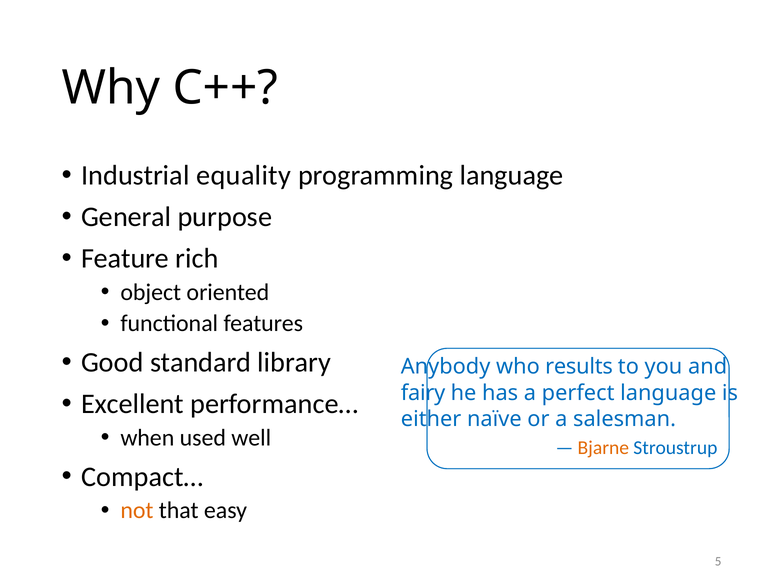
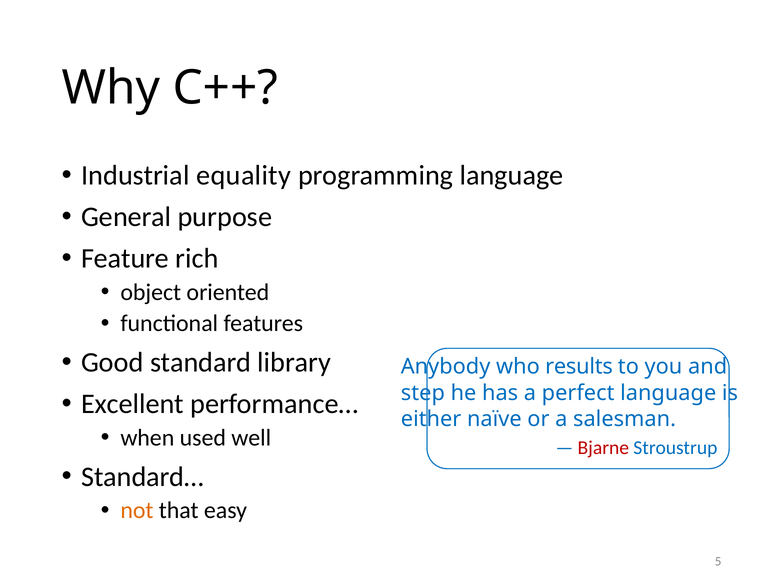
fairy: fairy -> step
Bjarne colour: orange -> red
Compact…: Compact… -> Standard…
